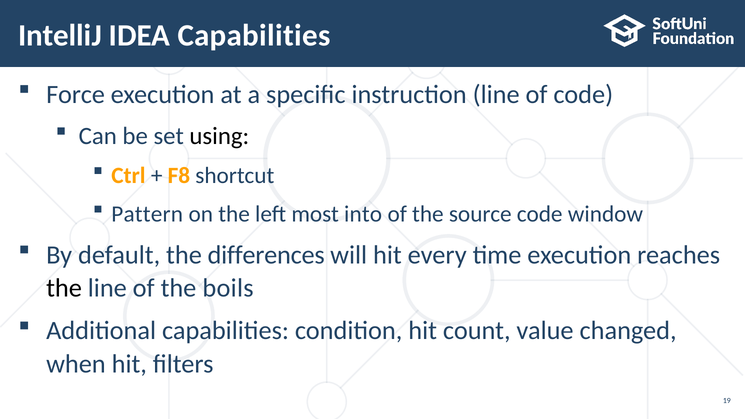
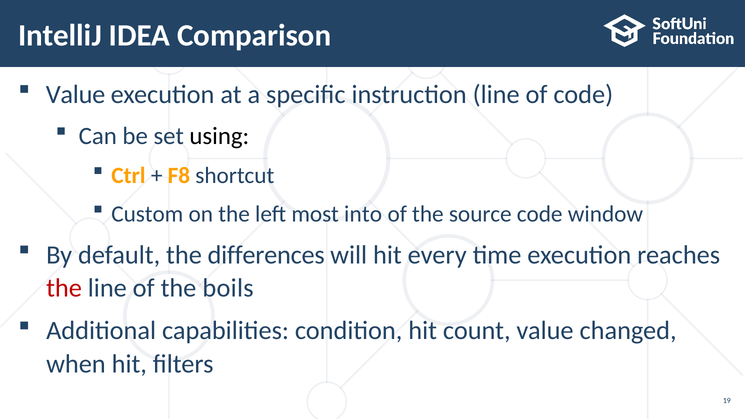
IDEA Capabilities: Capabilities -> Comparison
Force at (76, 95): Force -> Value
Pattern: Pattern -> Custom
the at (64, 288) colour: black -> red
